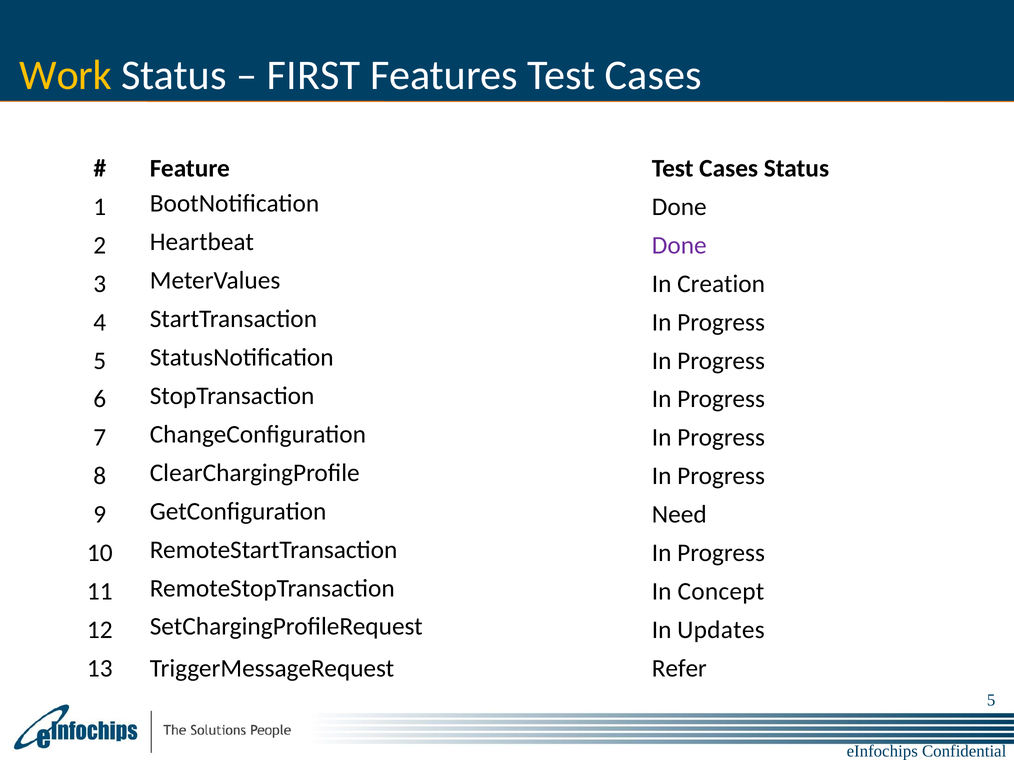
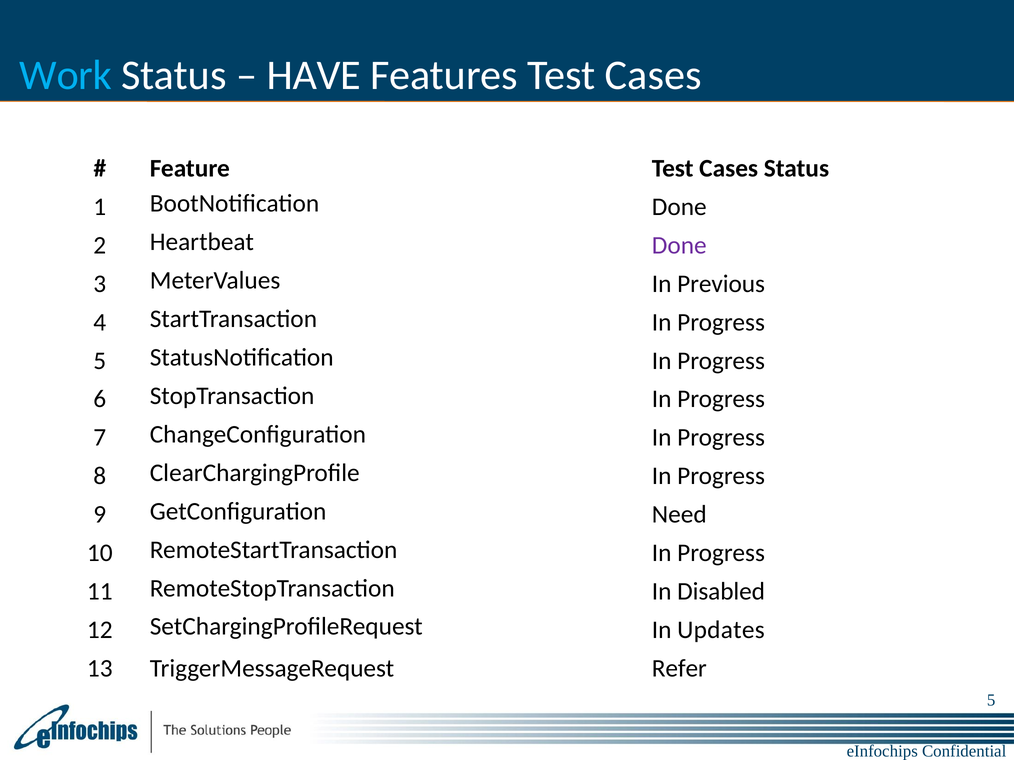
Work colour: yellow -> light blue
FIRST: FIRST -> HAVE
Creation: Creation -> Previous
Concept: Concept -> Disabled
